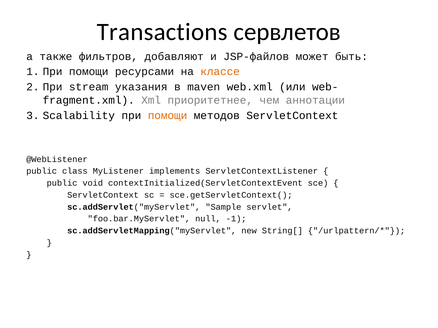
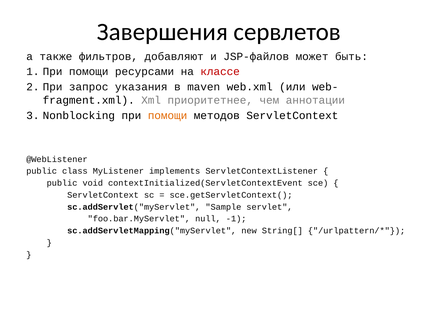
Transactions: Transactions -> Завершения
классе colour: orange -> red
stream: stream -> запрос
Scalability: Scalability -> Nonblocking
